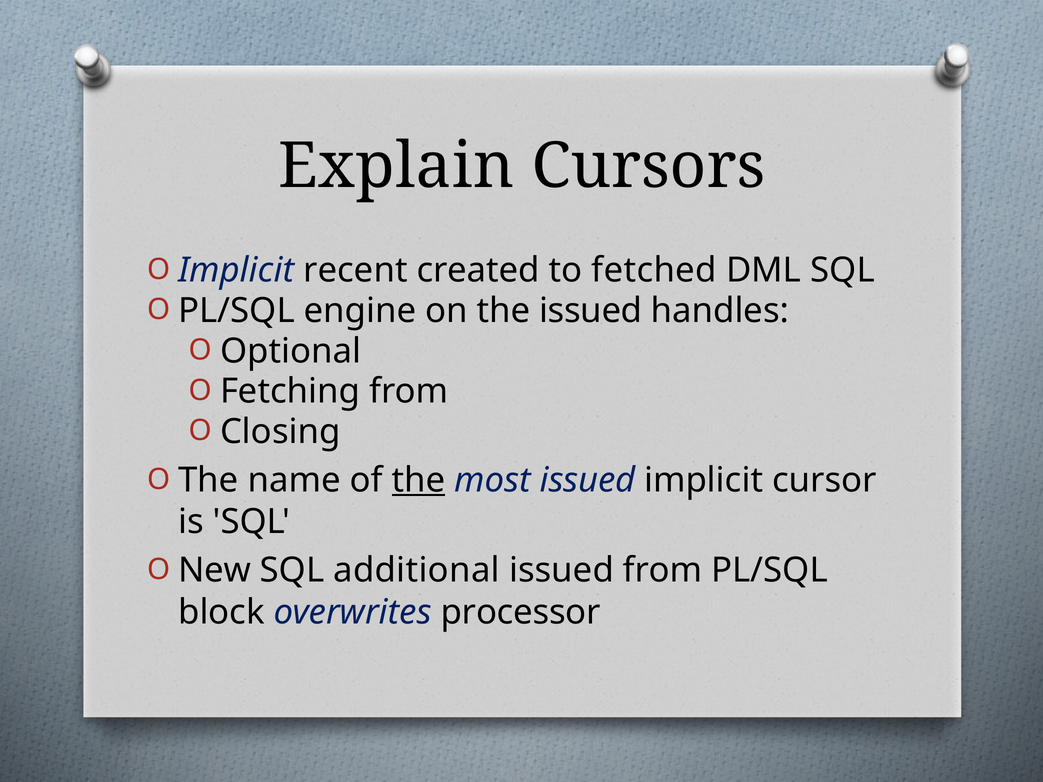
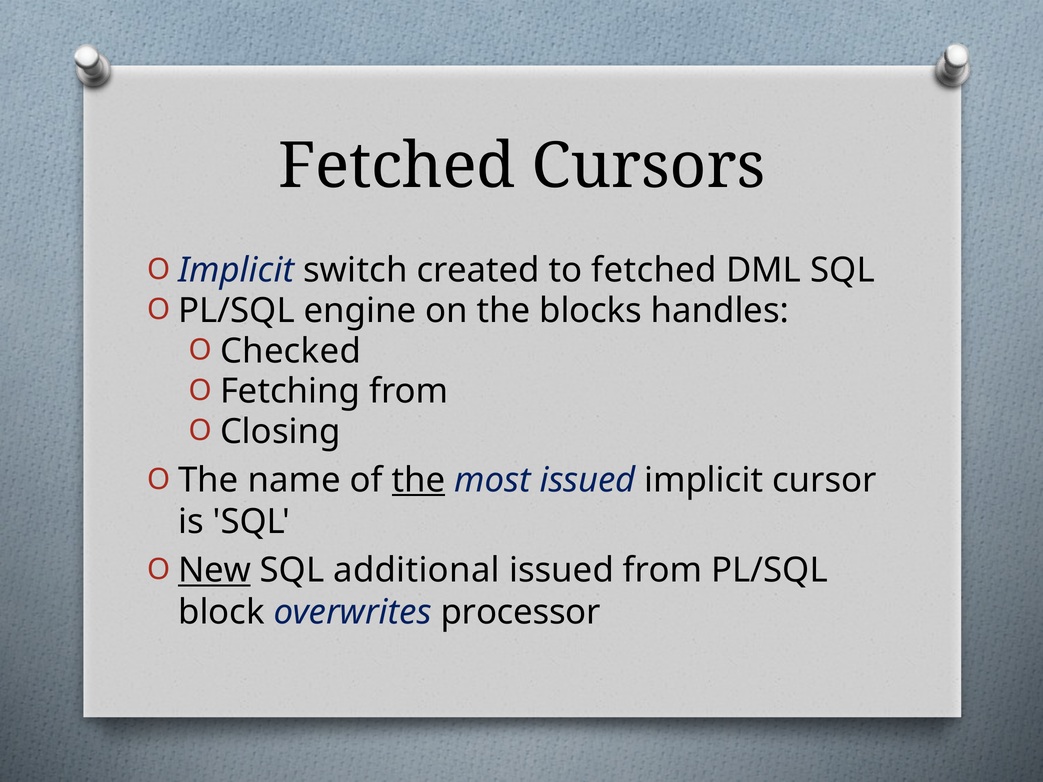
Explain at (396, 166): Explain -> Fetched
recent: recent -> switch
the issued: issued -> blocks
Optional: Optional -> Checked
New underline: none -> present
